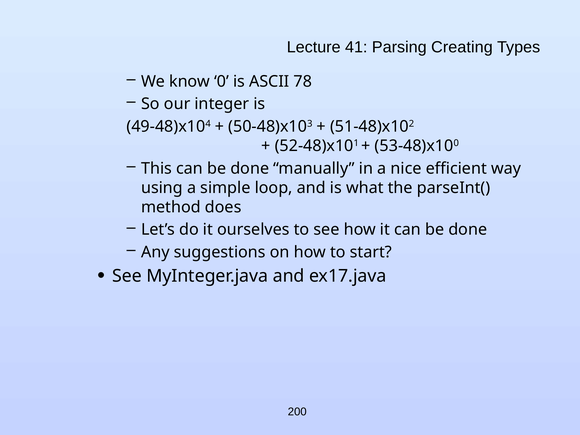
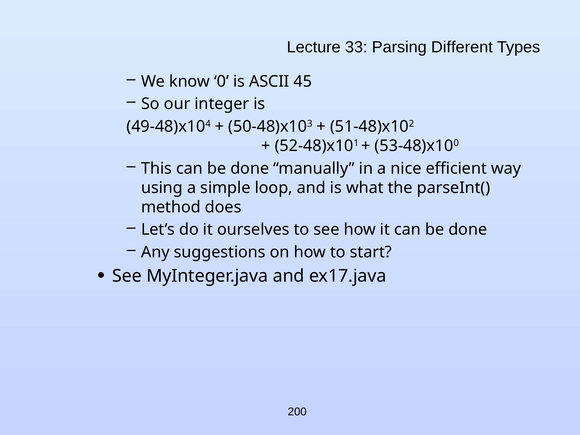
41: 41 -> 33
Creating: Creating -> Different
78: 78 -> 45
